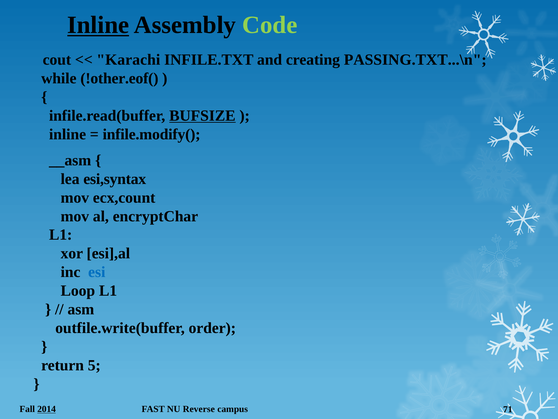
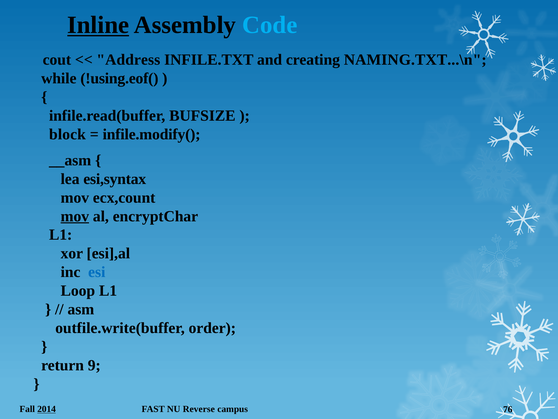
Code colour: light green -> light blue
Karachi: Karachi -> Address
PASSING.TXT...\n: PASSING.TXT...\n -> NAMING.TXT...\n
!other.eof(: !other.eof( -> !using.eof(
BUFSIZE underline: present -> none
inline at (68, 134): inline -> block
mov at (75, 216) underline: none -> present
5: 5 -> 9
71: 71 -> 76
